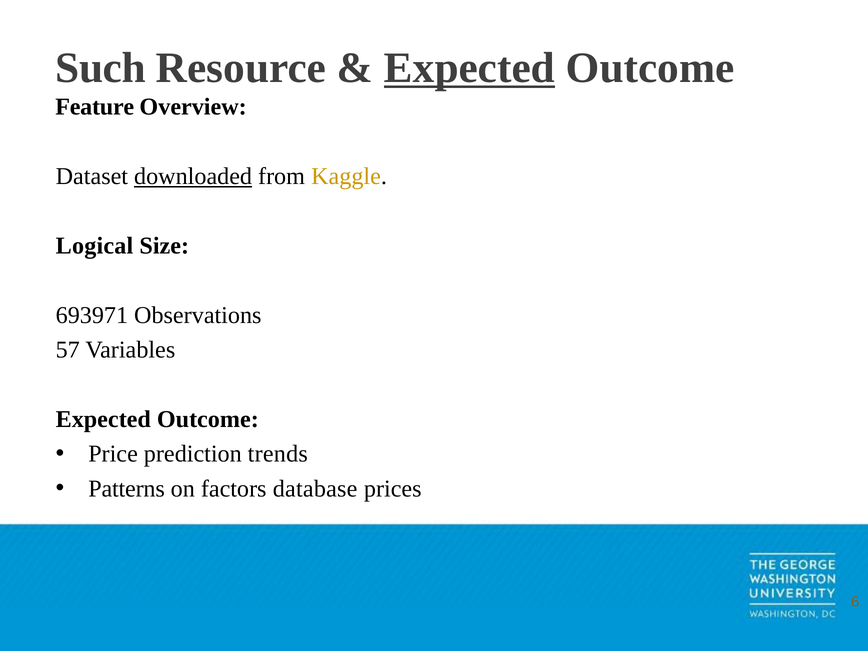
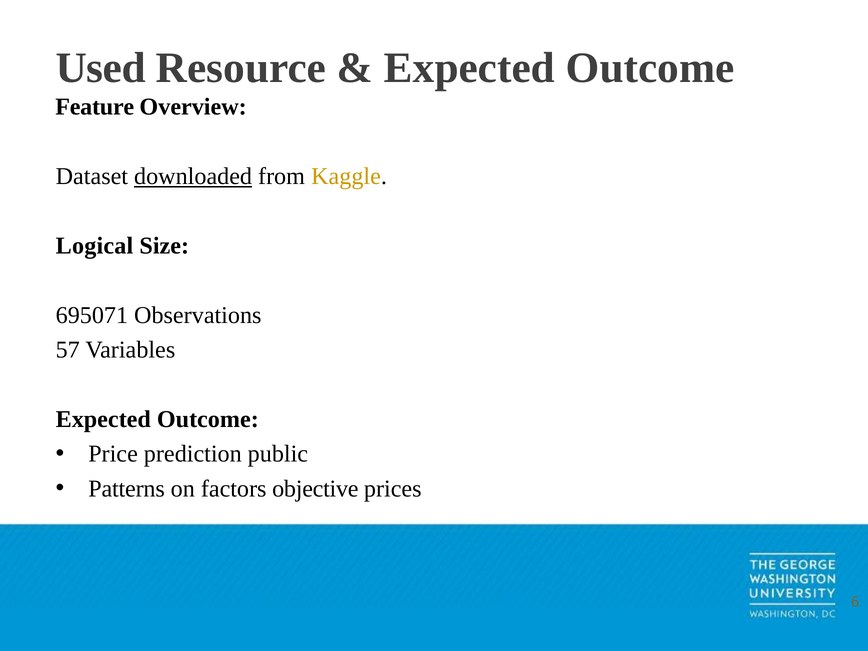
Such: Such -> Used
Expected at (469, 68) underline: present -> none
693971: 693971 -> 695071
trends: trends -> public
database: database -> objective
